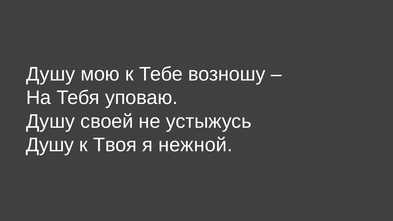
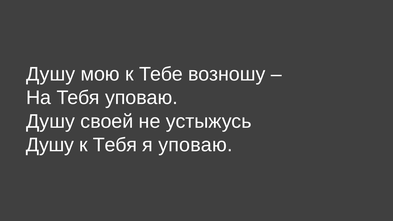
к Твоя: Твоя -> Тебя
я нежной: нежной -> уповаю
